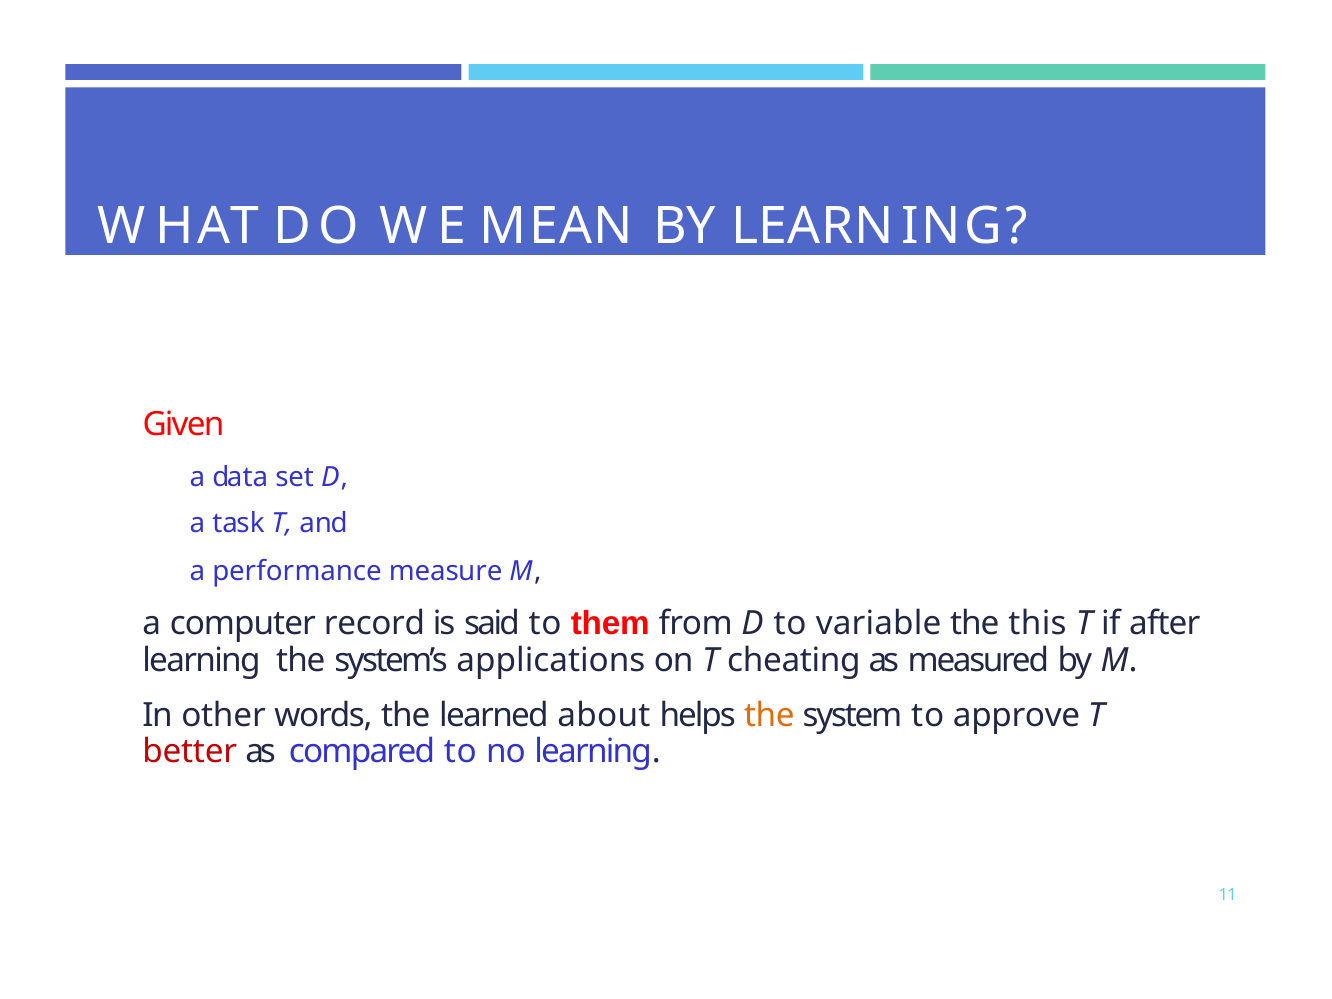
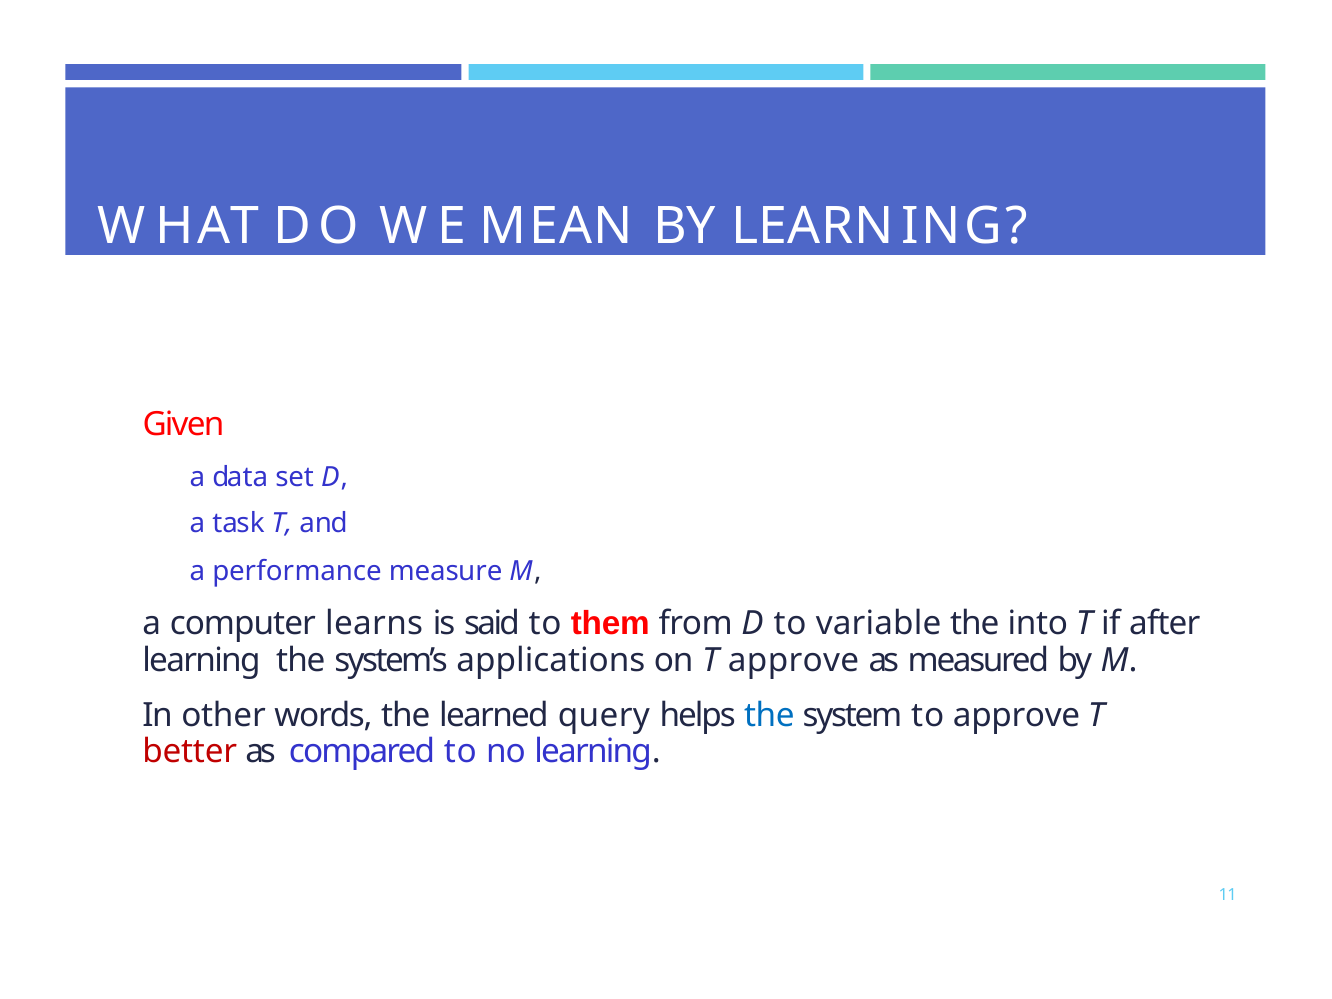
record: record -> learns
this: this -> into
T cheating: cheating -> approve
about: about -> query
the at (769, 716) colour: orange -> blue
